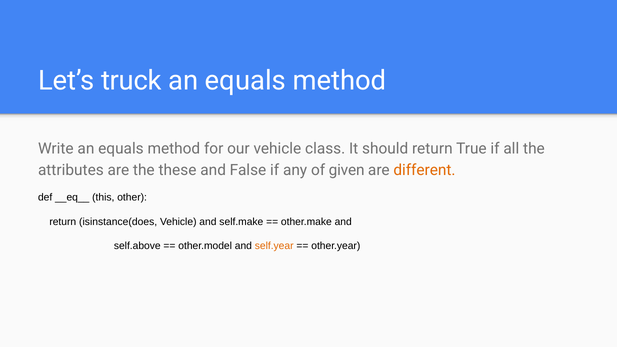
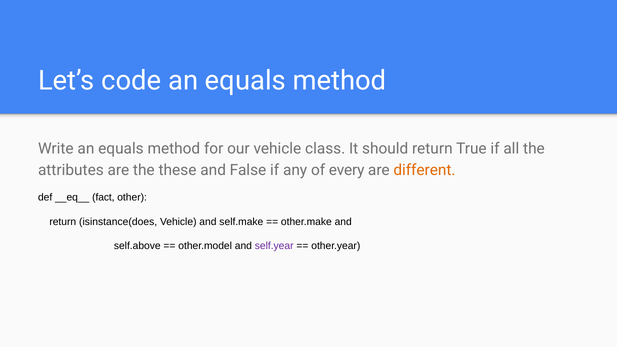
truck: truck -> code
given: given -> every
this: this -> fact
self.year colour: orange -> purple
